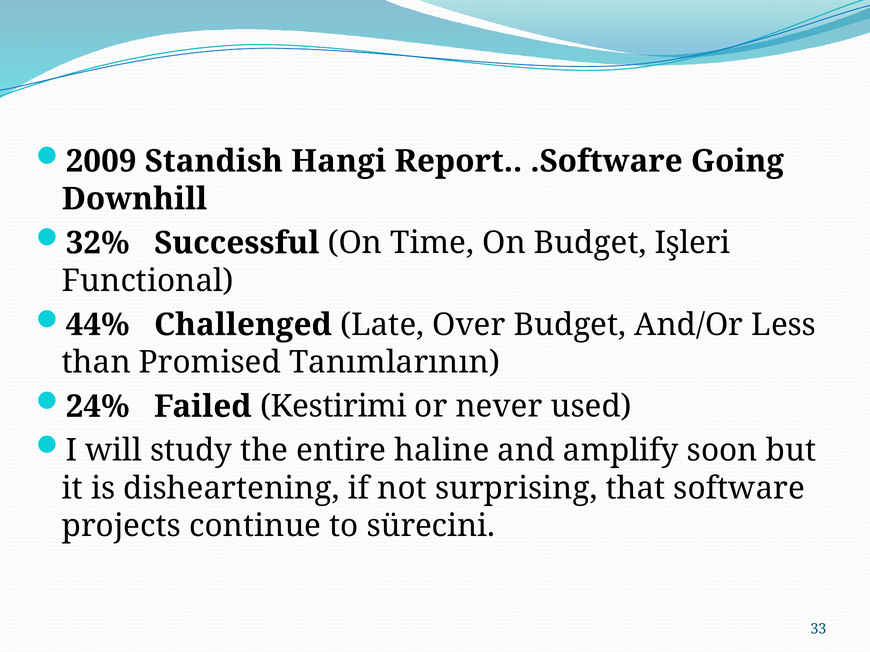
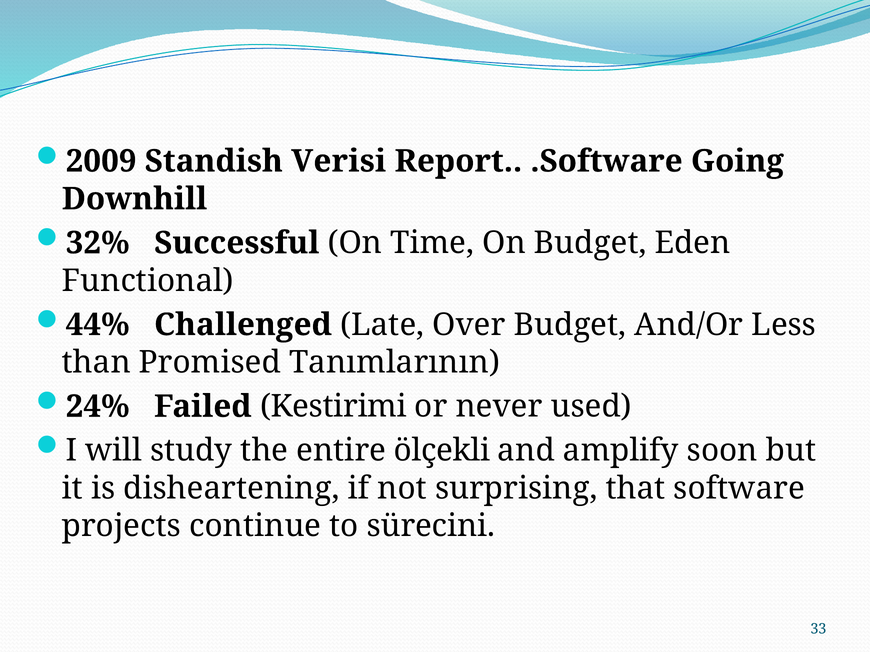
Hangi: Hangi -> Verisi
Işleri: Işleri -> Eden
haline: haline -> ölçekli
